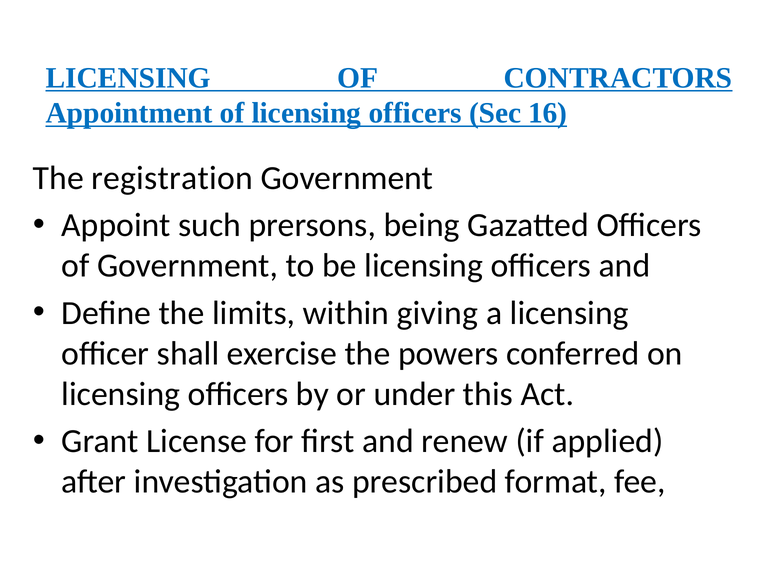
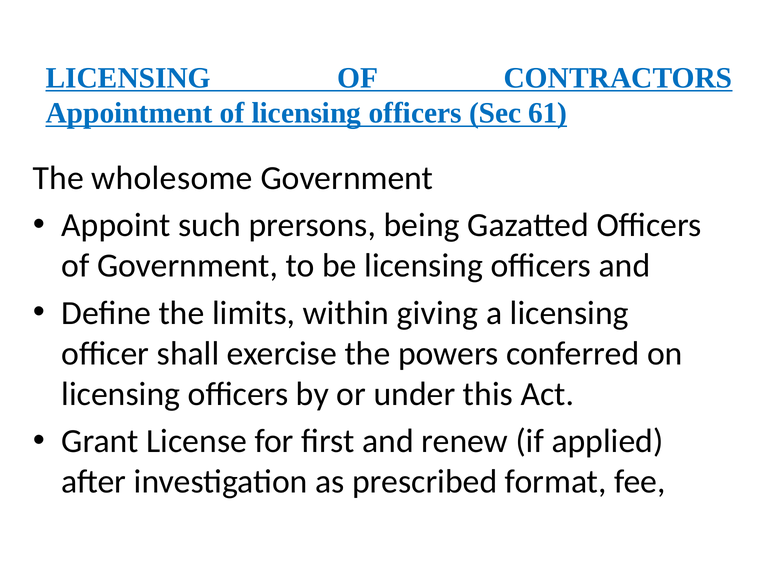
16: 16 -> 61
registration: registration -> wholesome
